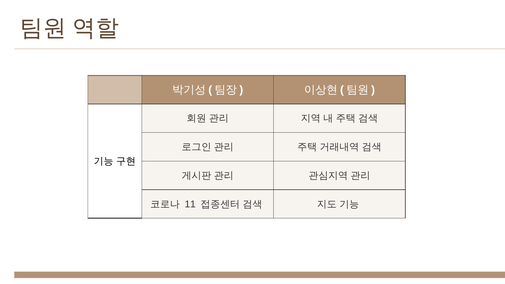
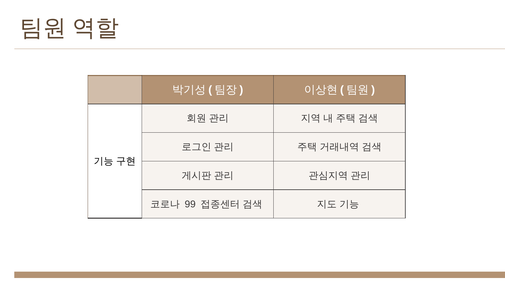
11: 11 -> 99
